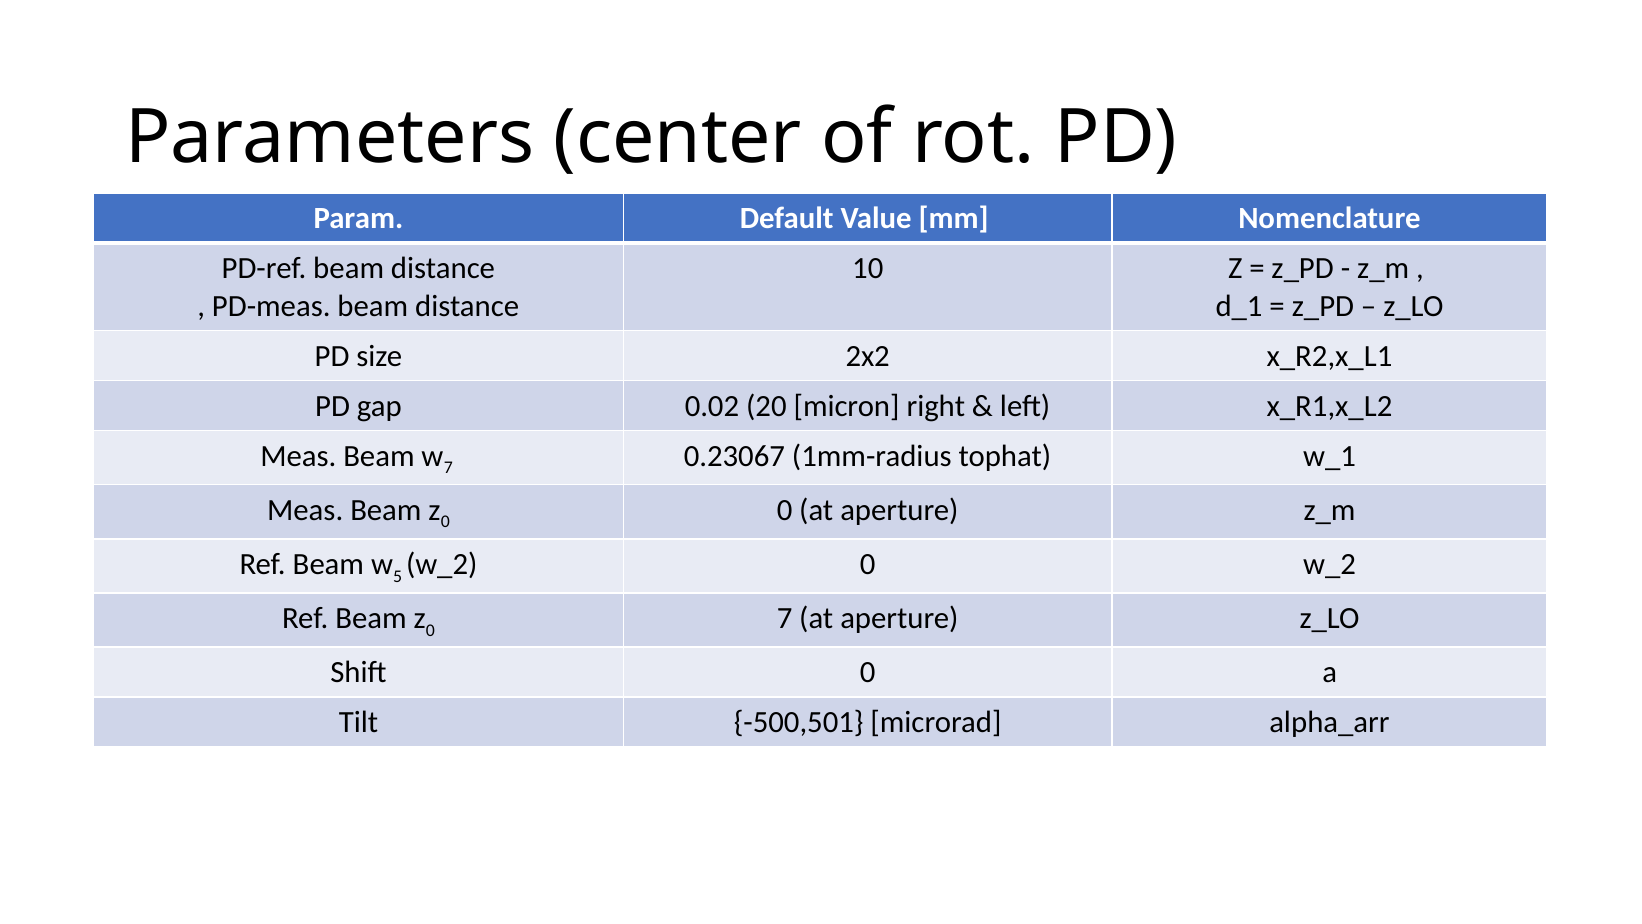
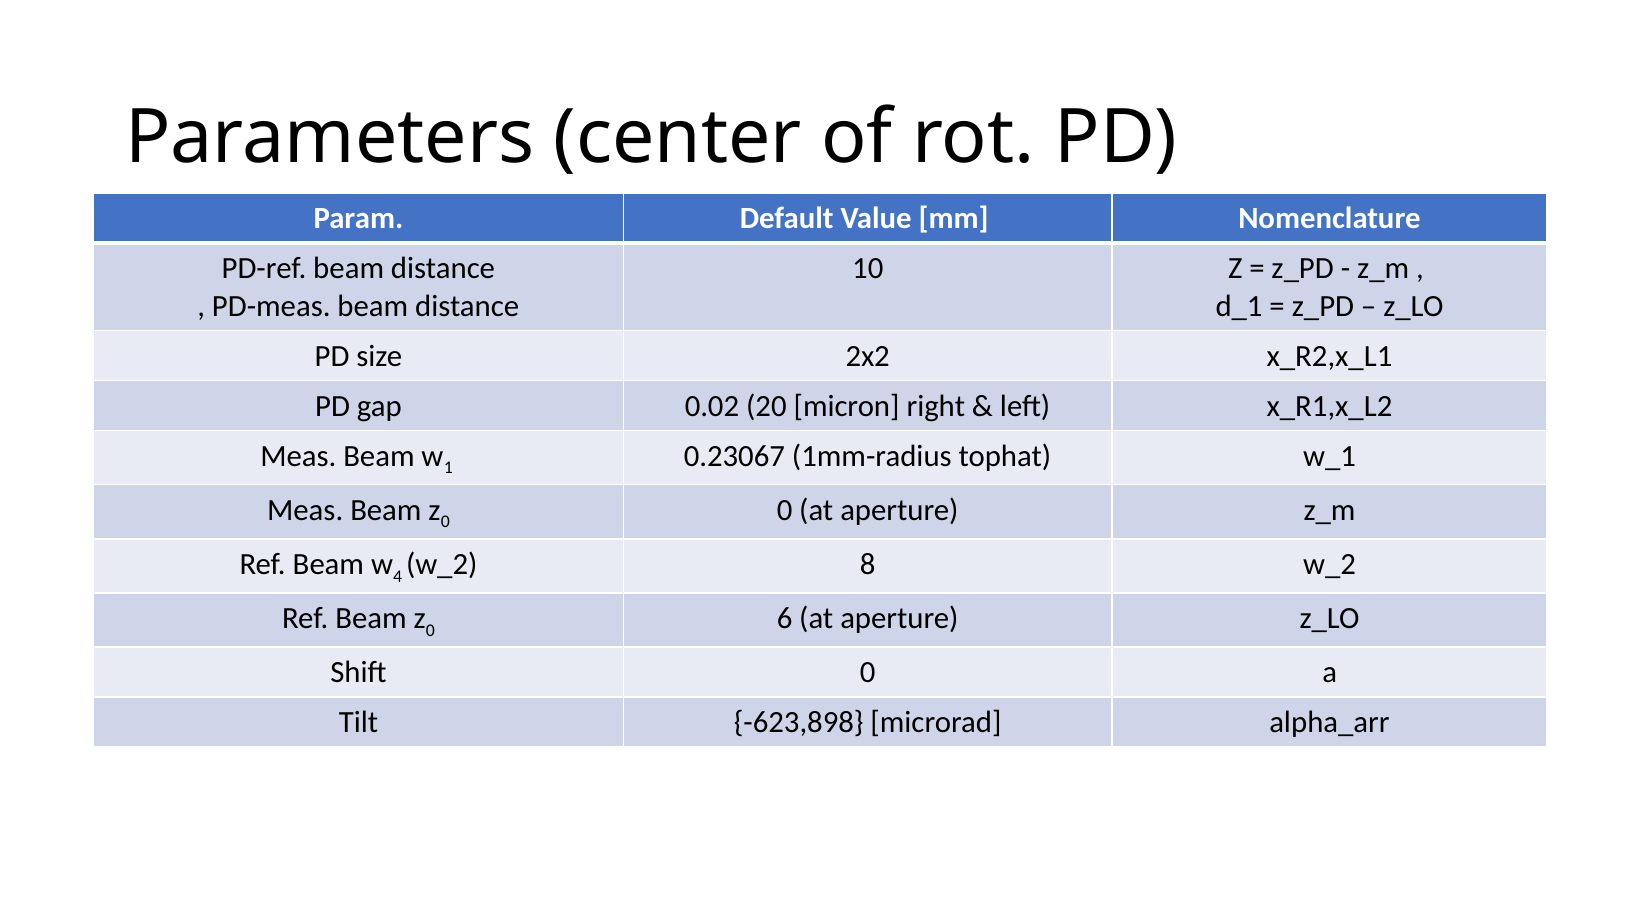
7 at (448, 468): 7 -> 1
5: 5 -> 4
0 at (868, 564): 0 -> 8
0 7: 7 -> 6
-500,501: -500,501 -> -623,898
